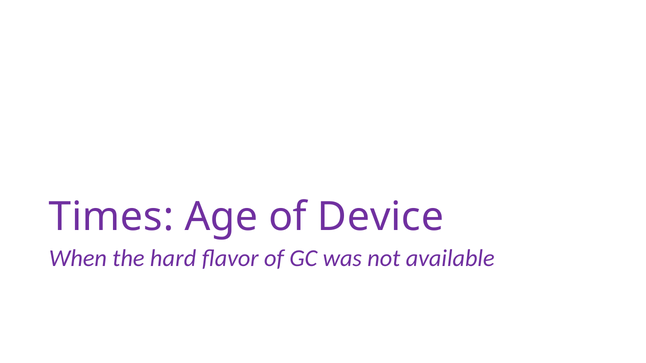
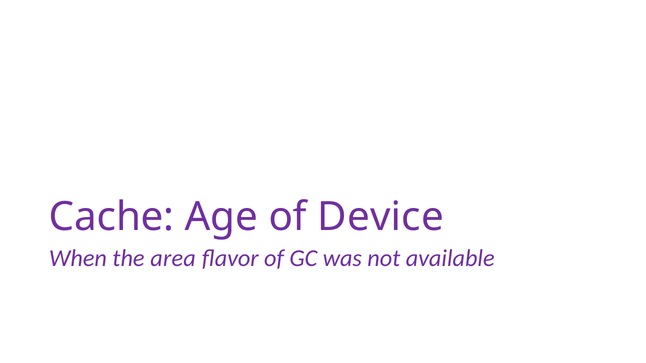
Times: Times -> Cache
hard: hard -> area
